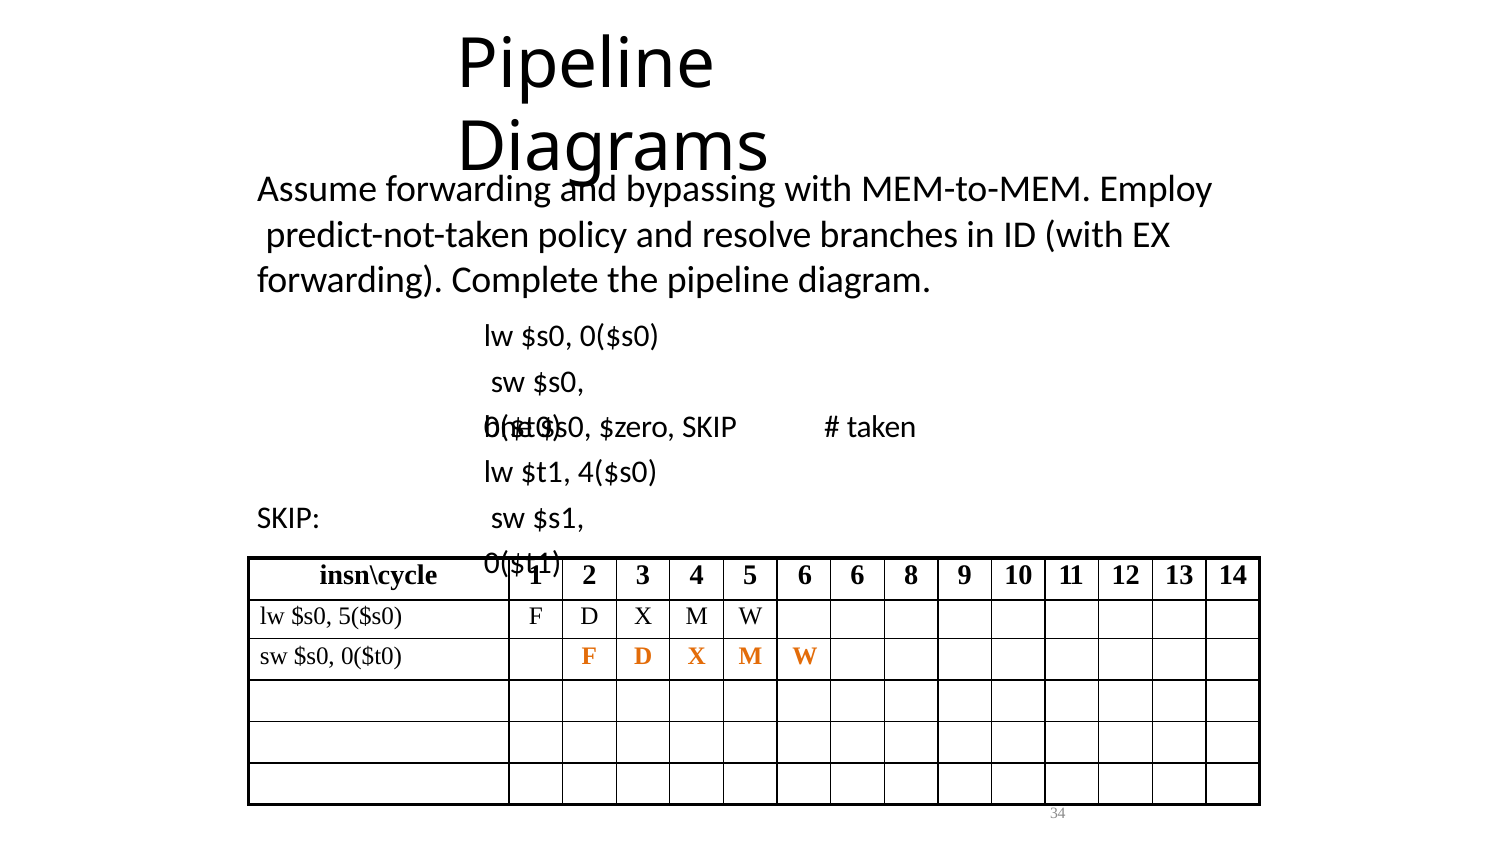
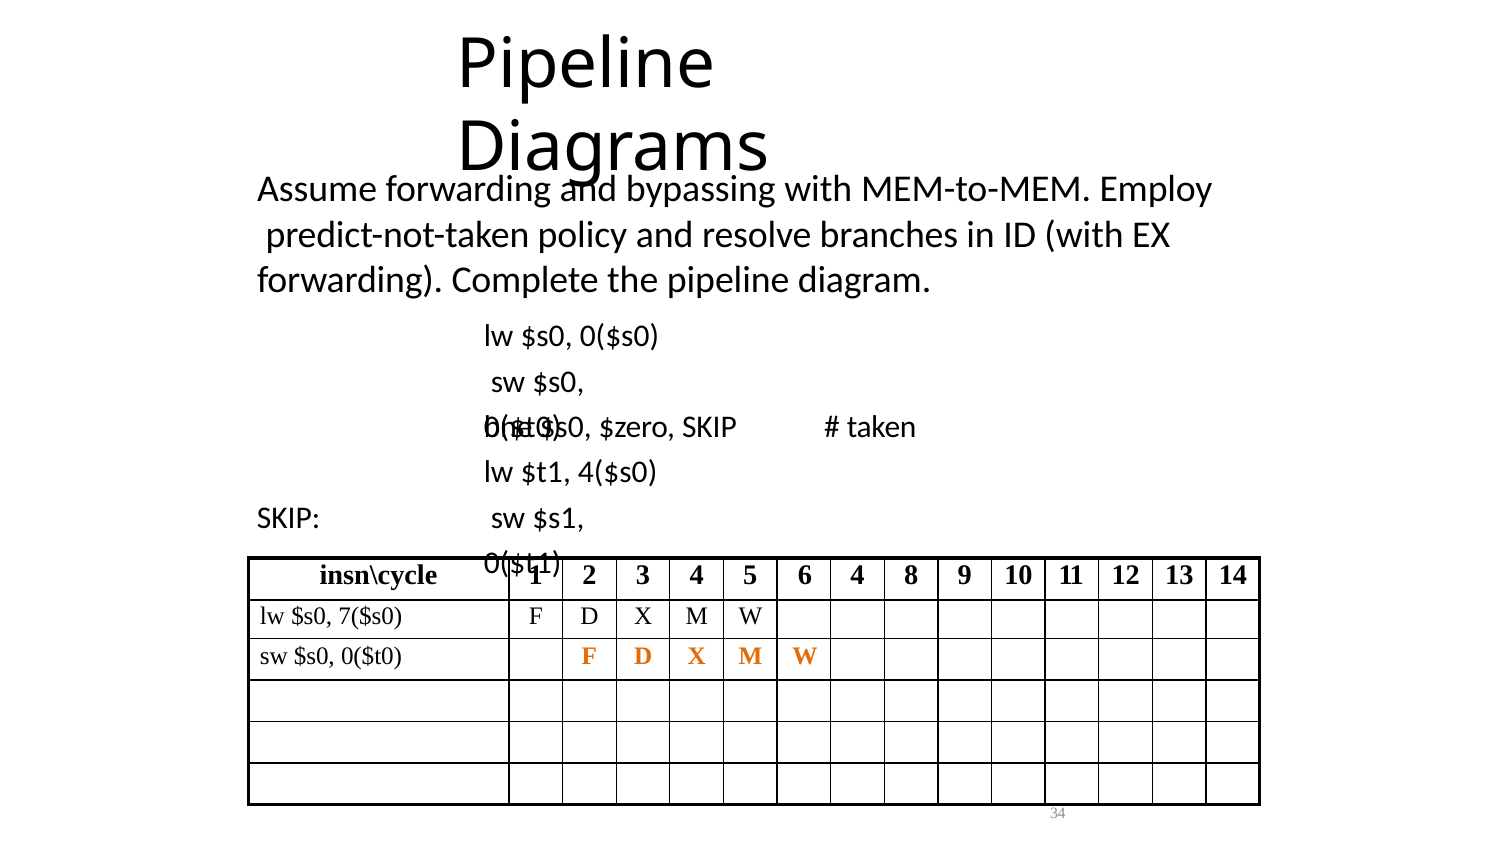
6 6: 6 -> 4
5($s0: 5($s0 -> 7($s0
